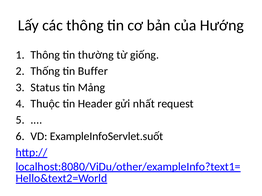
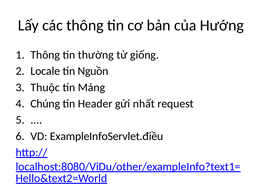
Thống: Thống -> Locale
Buffer: Buffer -> Nguồn
Status: Status -> Thuộc
Thuộc: Thuộc -> Chúng
ExampleInfoServlet.suốt: ExampleInfoServlet.suốt -> ExampleInfoServlet.điều
